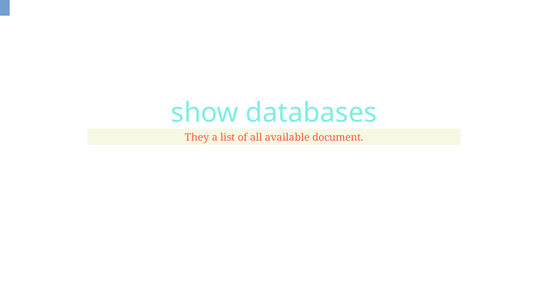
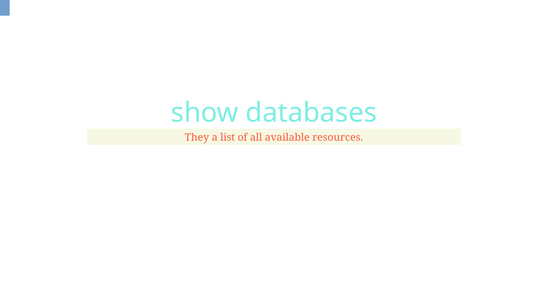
document: document -> resources
